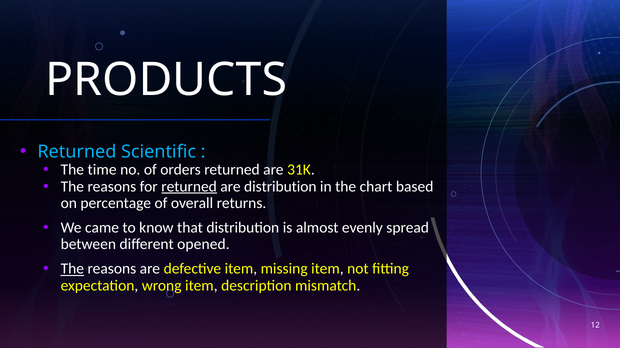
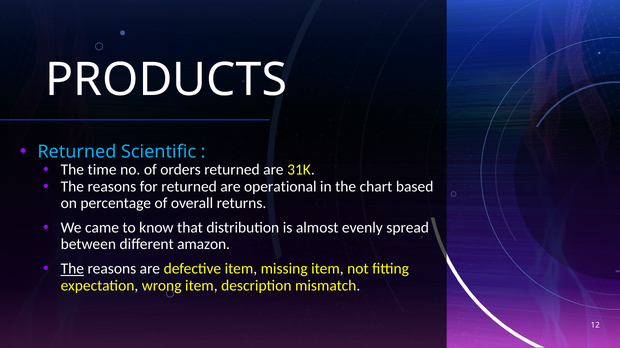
returned at (189, 187) underline: present -> none
are distribution: distribution -> operational
opened: opened -> amazon
